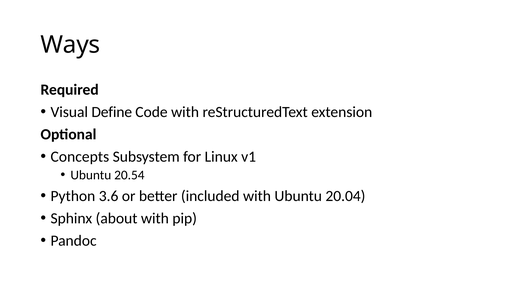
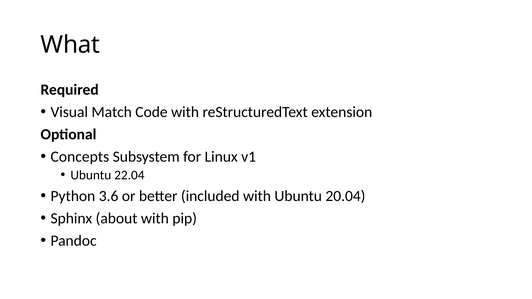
Ways: Ways -> What
Define: Define -> Match
20.54: 20.54 -> 22.04
